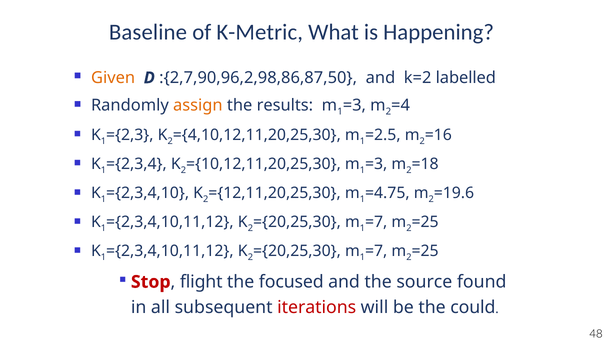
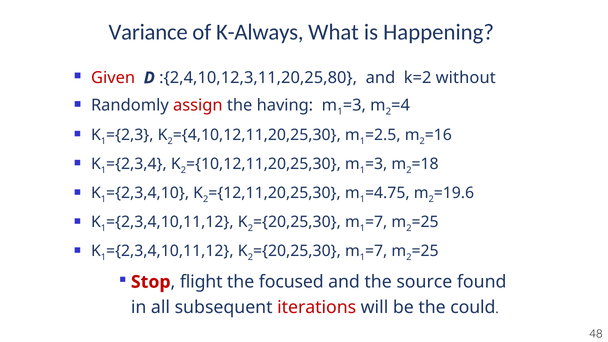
Baseline: Baseline -> Variance
K-Metric: K-Metric -> K-Always
Given colour: orange -> red
:{2,7,90,96,2,98,86,87,50: :{2,7,90,96,2,98,86,87,50 -> :{2,4,10,12,3,11,20,25,80
labelled: labelled -> without
assign colour: orange -> red
results: results -> having
